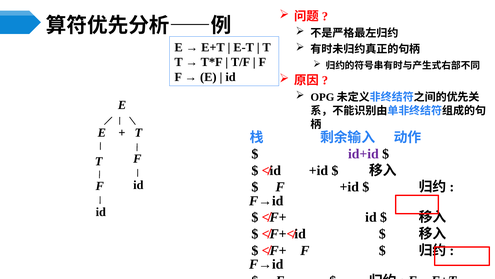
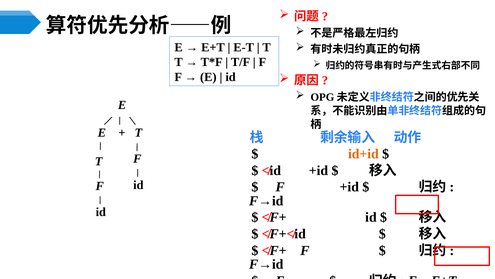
id+id colour: purple -> orange
